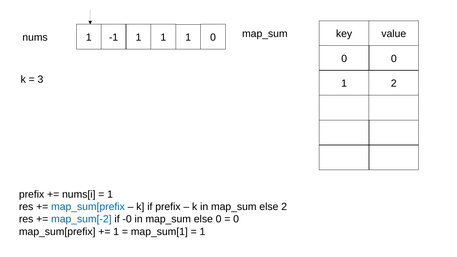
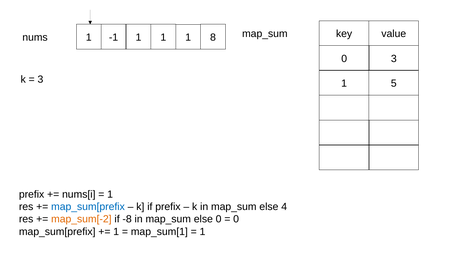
1 0: 0 -> 8
0 0: 0 -> 3
1 2: 2 -> 5
else 2: 2 -> 4
map_sum[-2 colour: blue -> orange
-0: -0 -> -8
